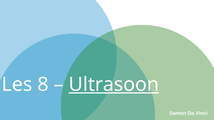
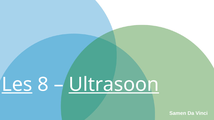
Les underline: none -> present
